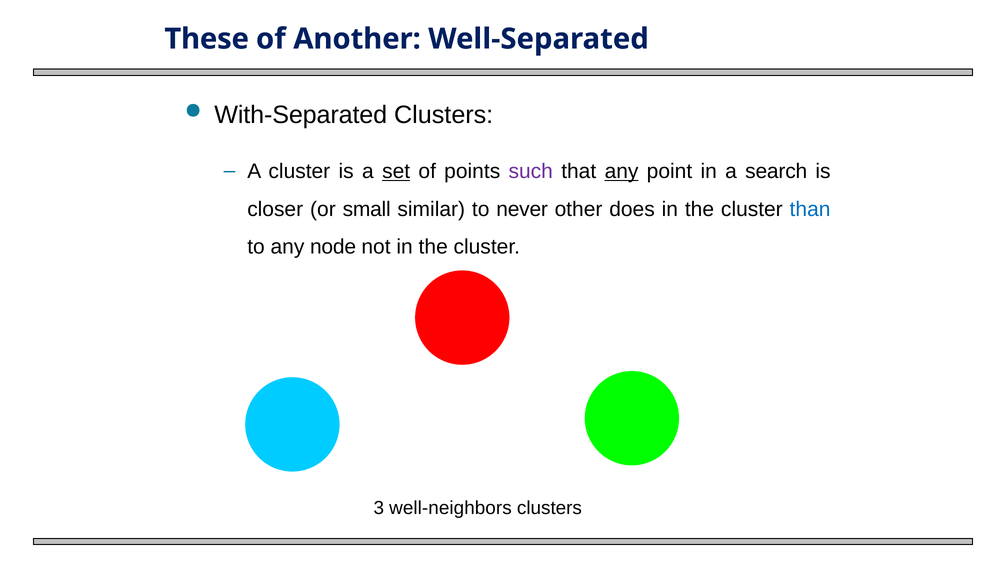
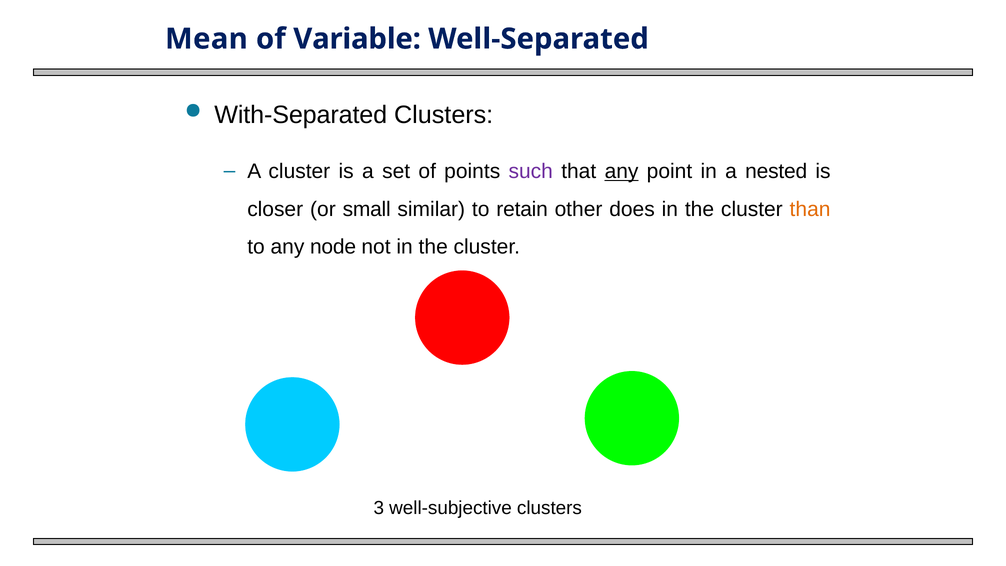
These: These -> Mean
Another: Another -> Variable
set underline: present -> none
search: search -> nested
never: never -> retain
than colour: blue -> orange
well-neighbors: well-neighbors -> well-subjective
